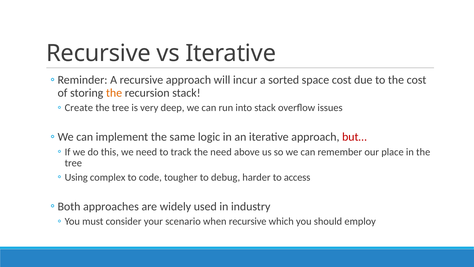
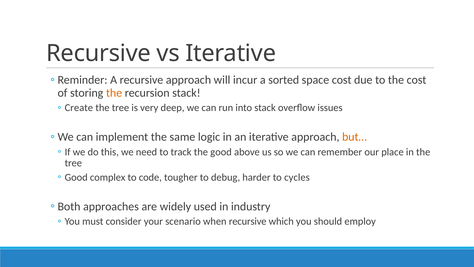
but… colour: red -> orange
the need: need -> good
Using at (76, 177): Using -> Good
access: access -> cycles
